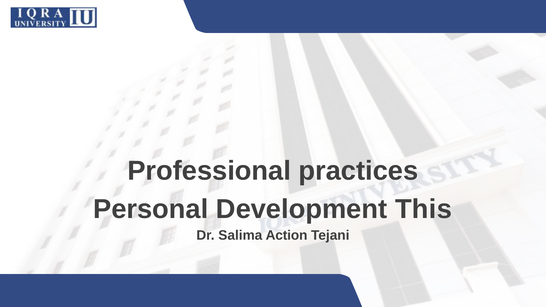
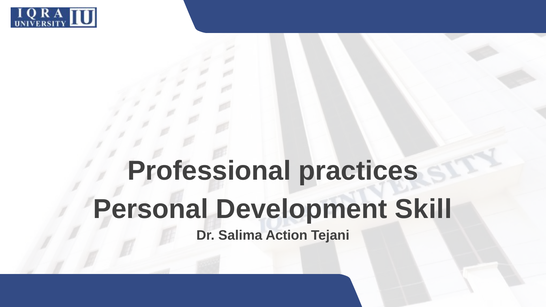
This: This -> Skill
